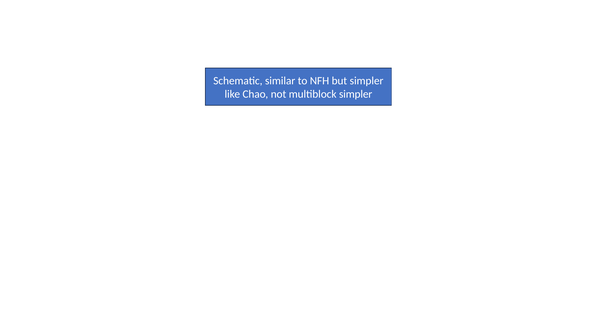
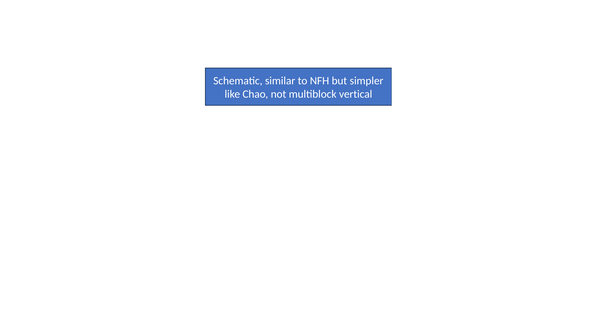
multiblock simpler: simpler -> vertical
